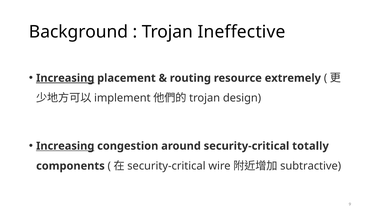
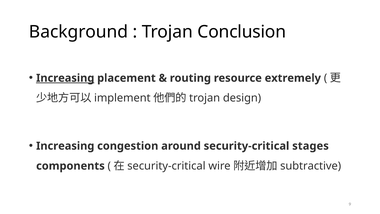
Ineffective: Ineffective -> Conclusion
Increasing at (65, 146) underline: present -> none
totally: totally -> stages
